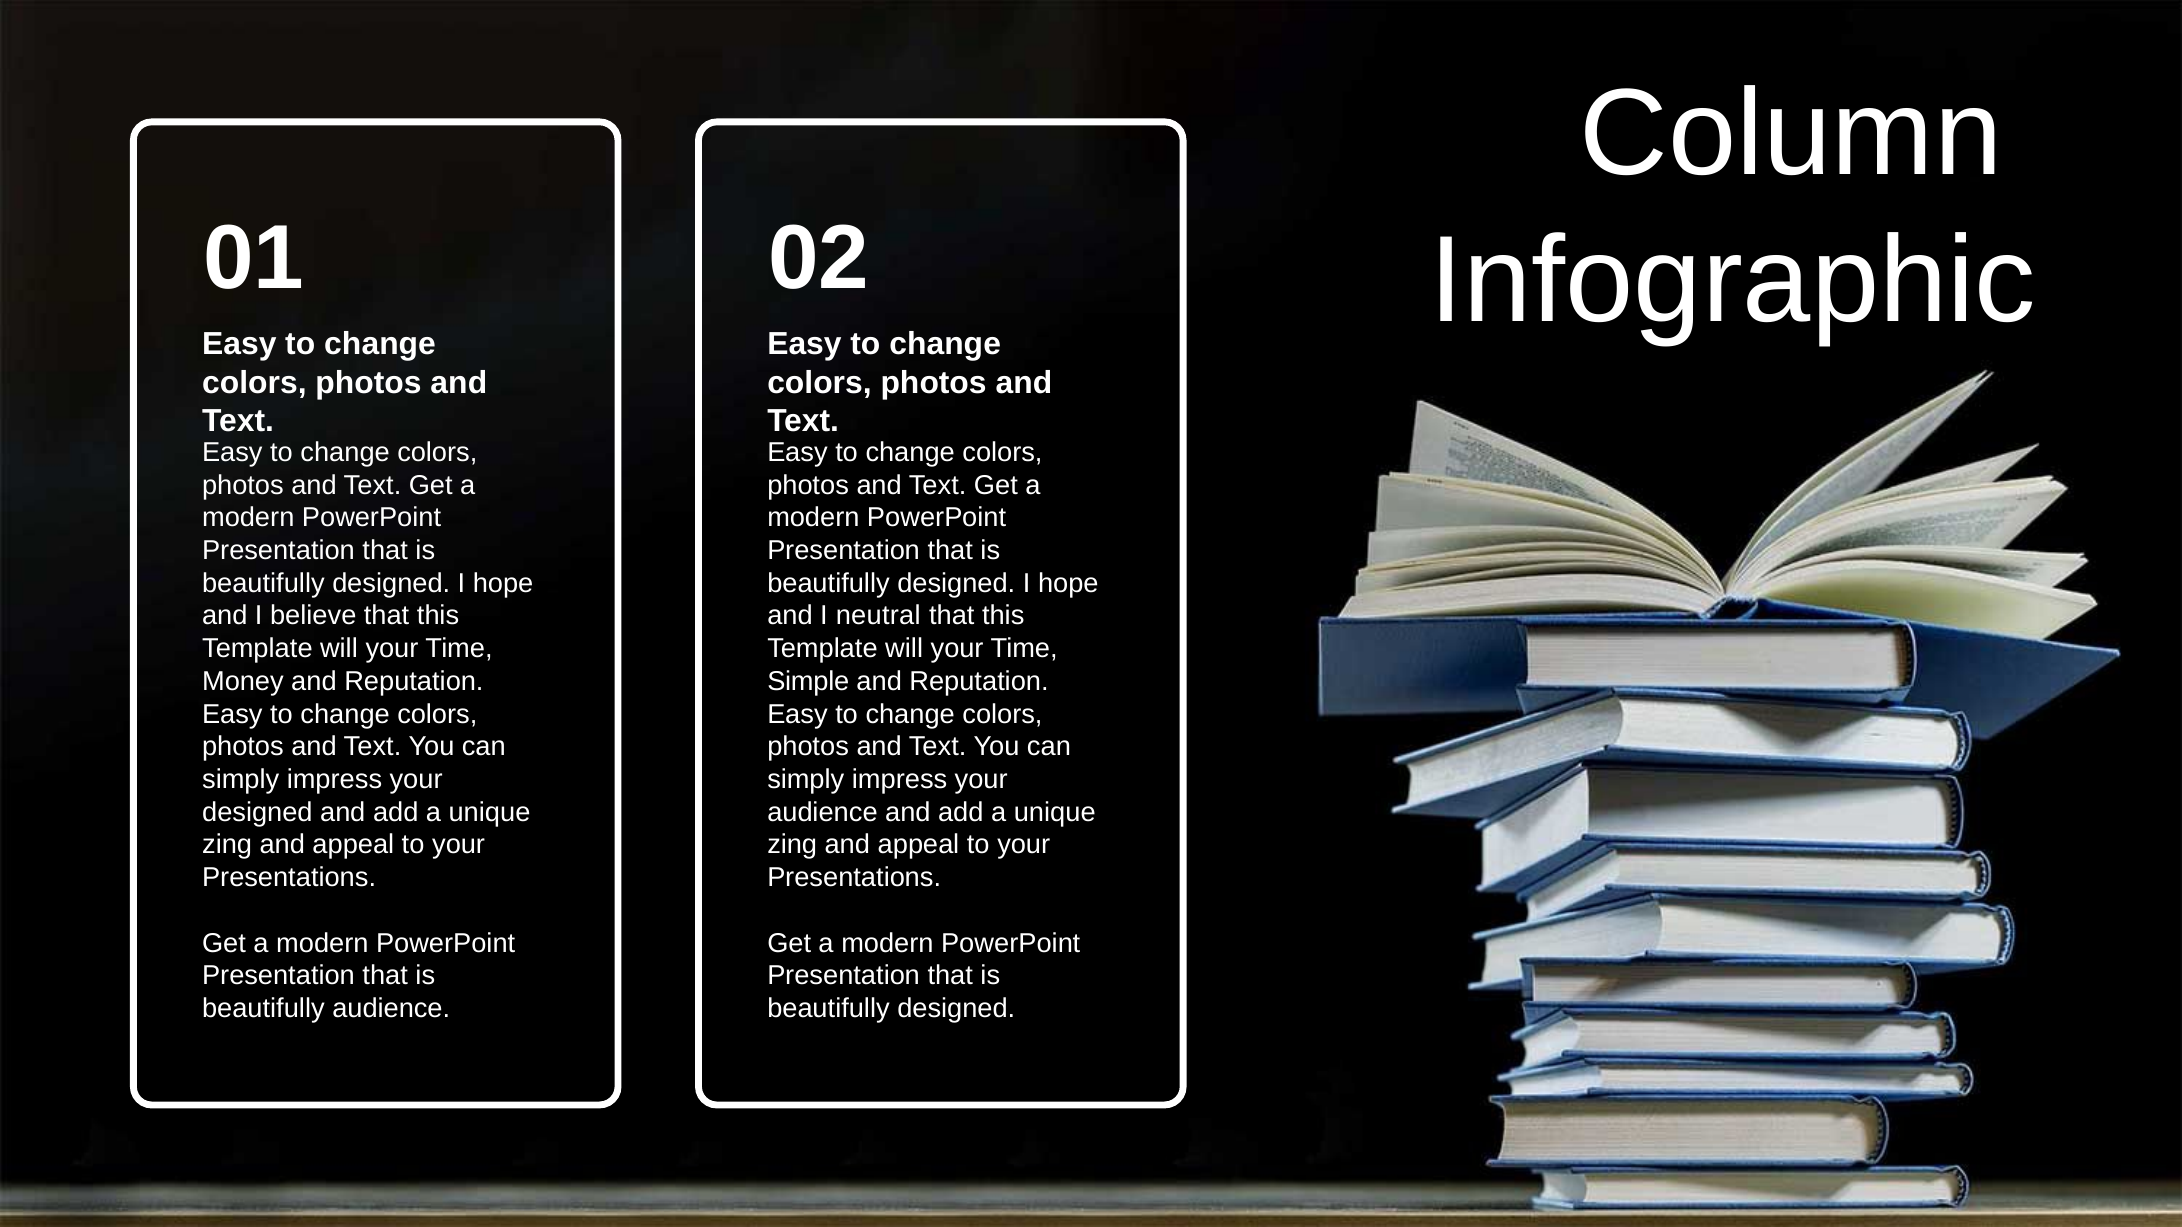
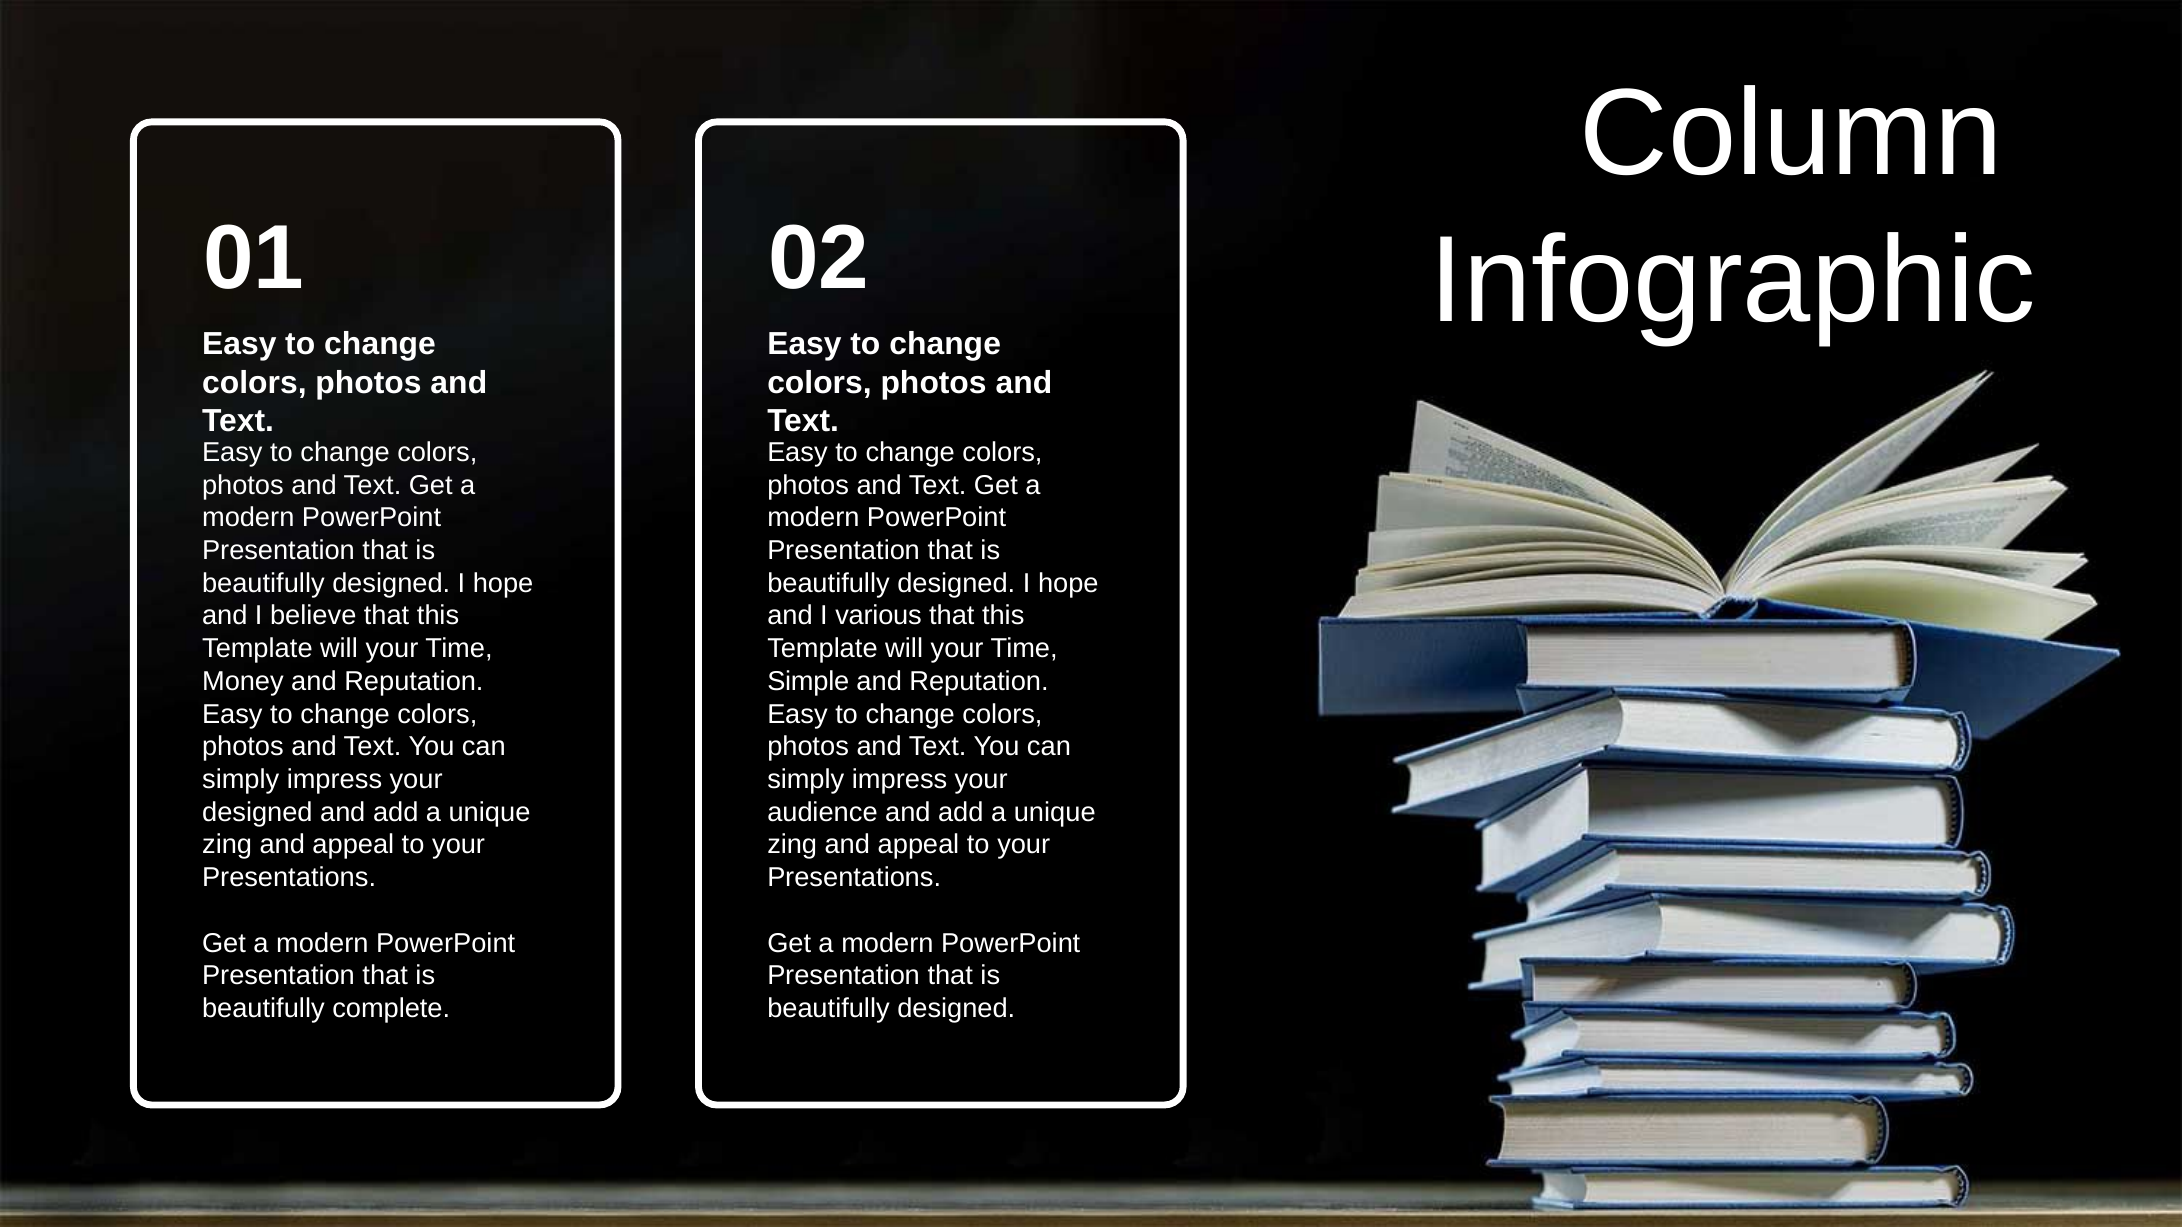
neutral: neutral -> various
beautifully audience: audience -> complete
